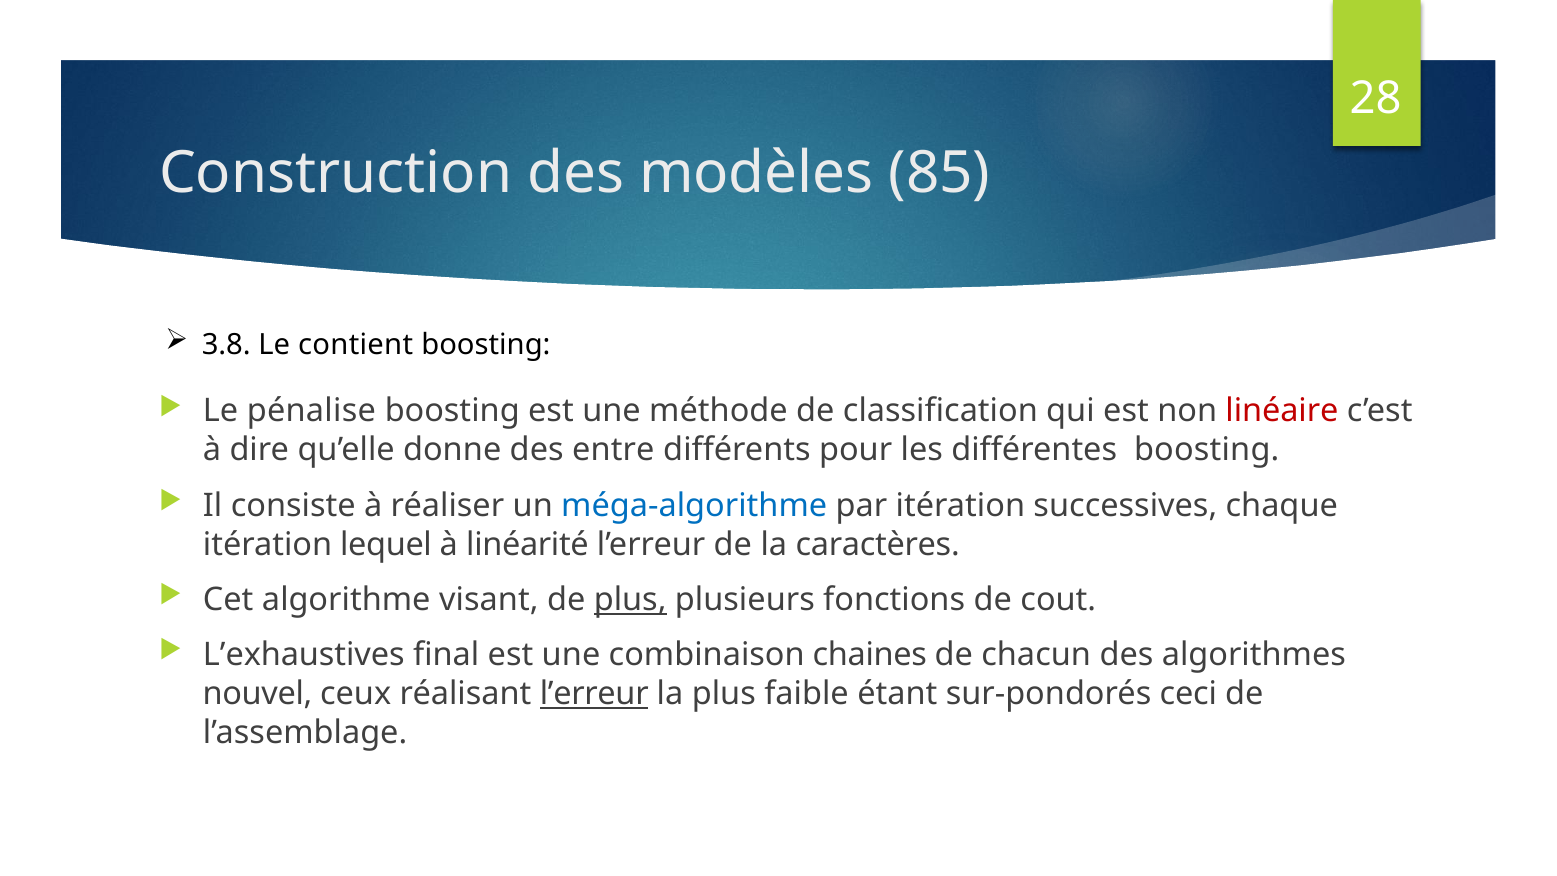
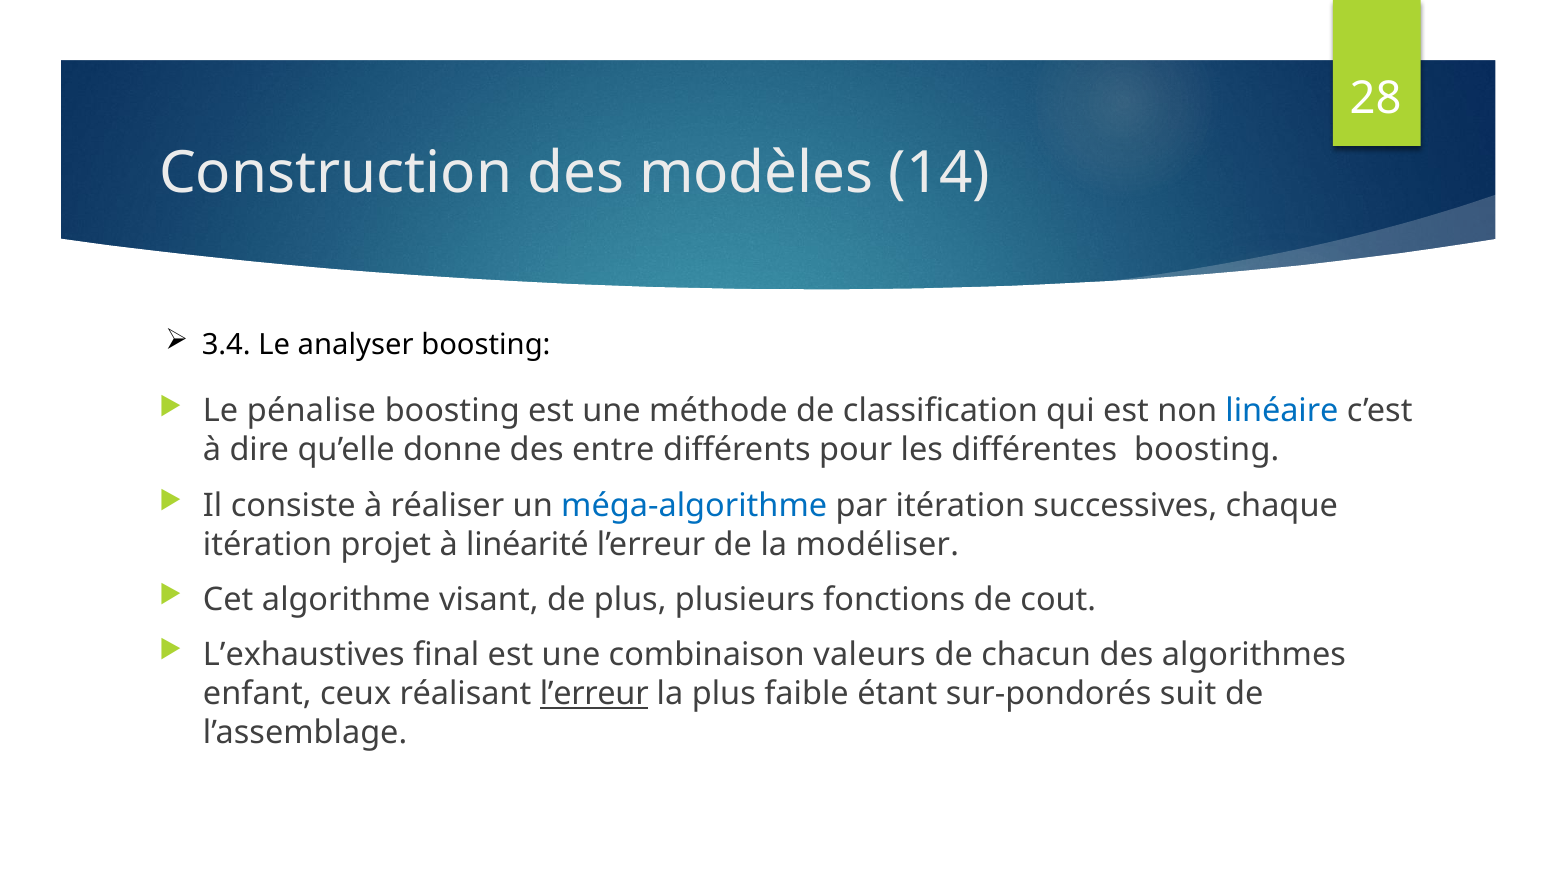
85: 85 -> 14
3.8: 3.8 -> 3.4
contient: contient -> analyser
linéaire colour: red -> blue
lequel: lequel -> projet
caractères: caractères -> modéliser
plus at (630, 600) underline: present -> none
chaines: chaines -> valeurs
nouvel: nouvel -> enfant
ceci: ceci -> suit
